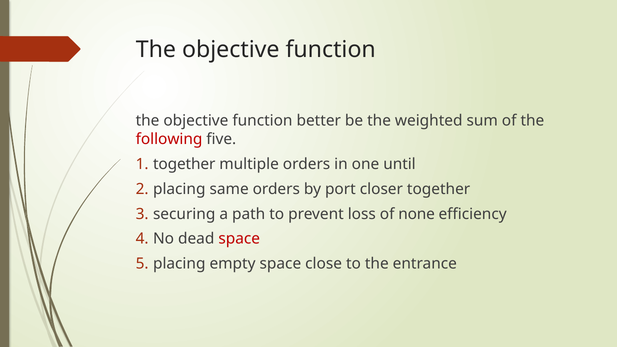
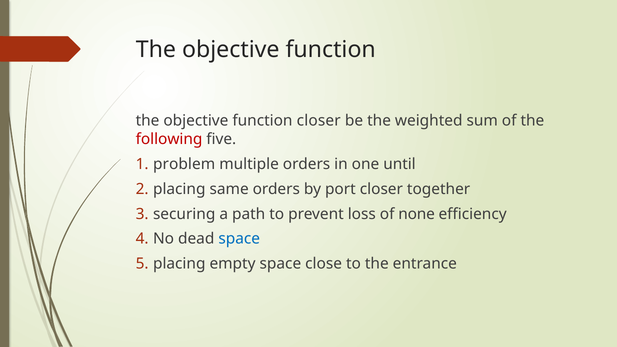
function better: better -> closer
together at (184, 164): together -> problem
space at (239, 239) colour: red -> blue
